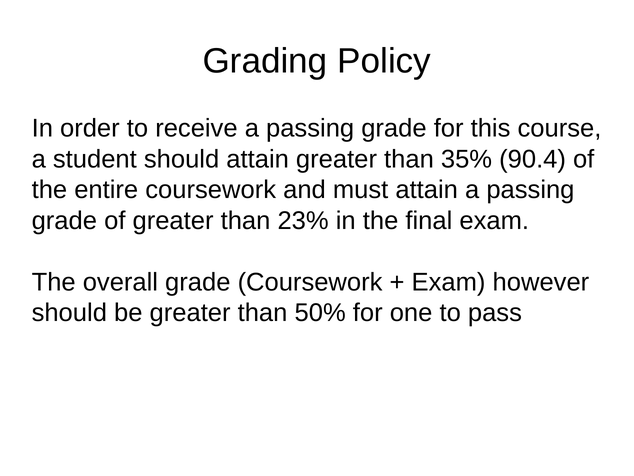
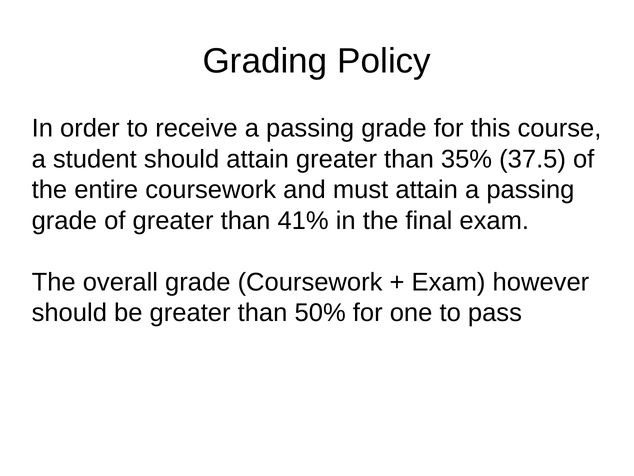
90.4: 90.4 -> 37.5
23%: 23% -> 41%
